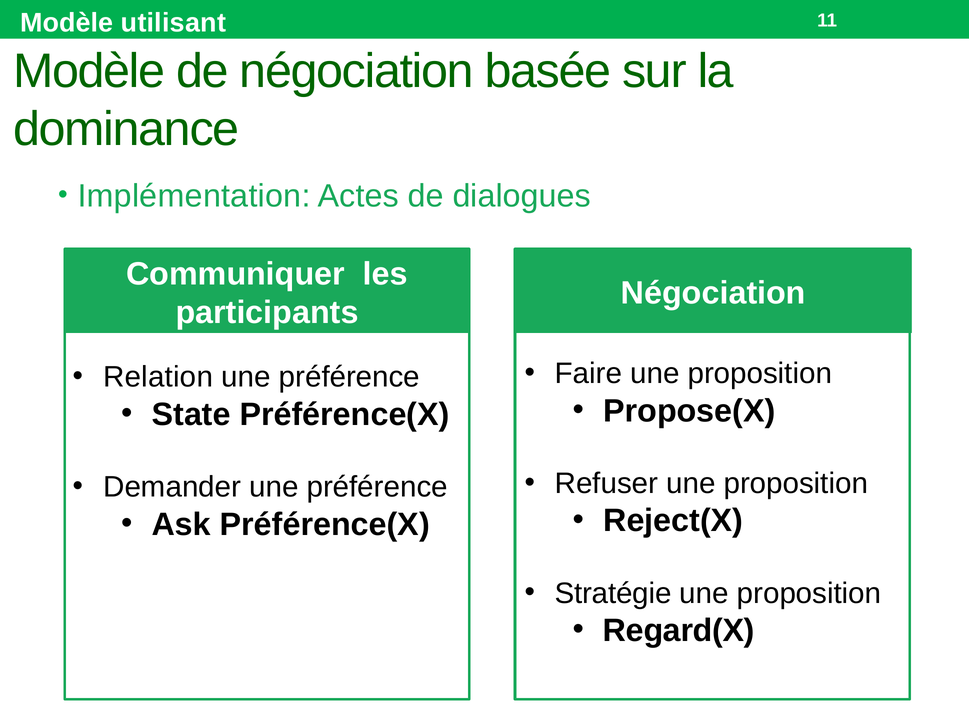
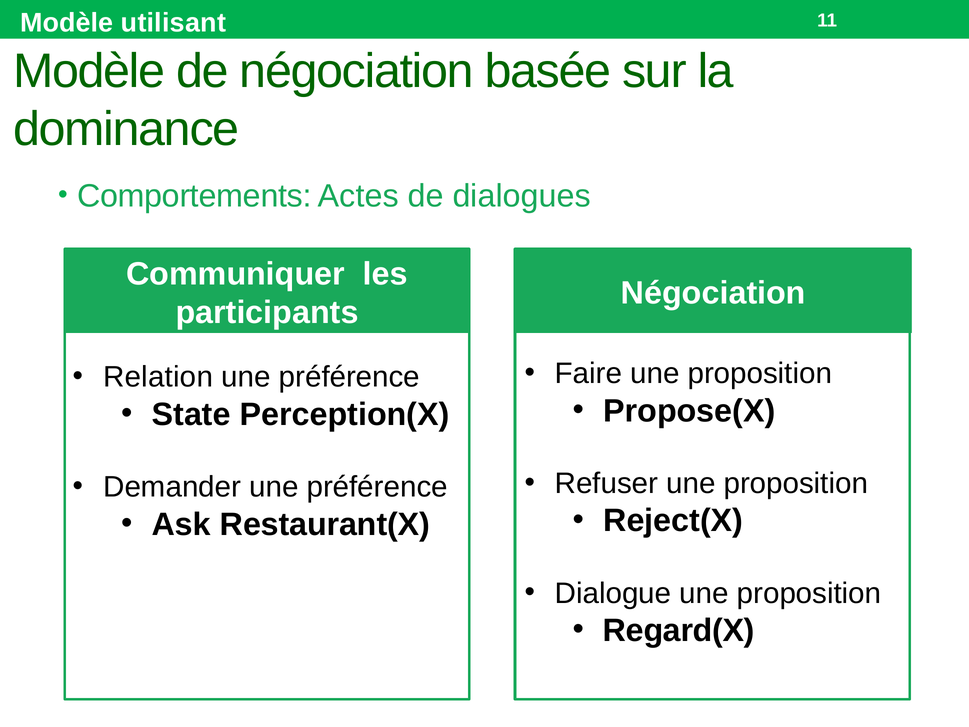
Implémentation: Implémentation -> Comportements
State Préférence(X: Préférence(X -> Perception(X
Ask Préférence(X: Préférence(X -> Restaurant(X
Stratégie: Stratégie -> Dialogue
